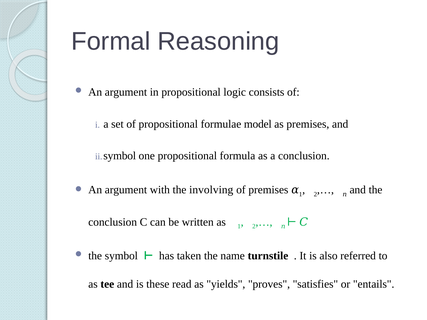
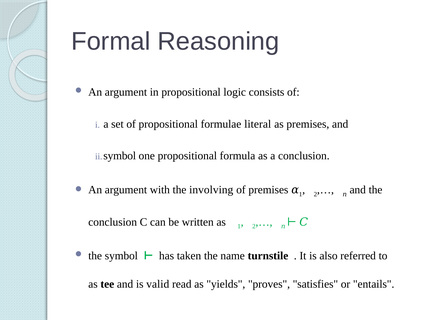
model: model -> literal
these: these -> valid
